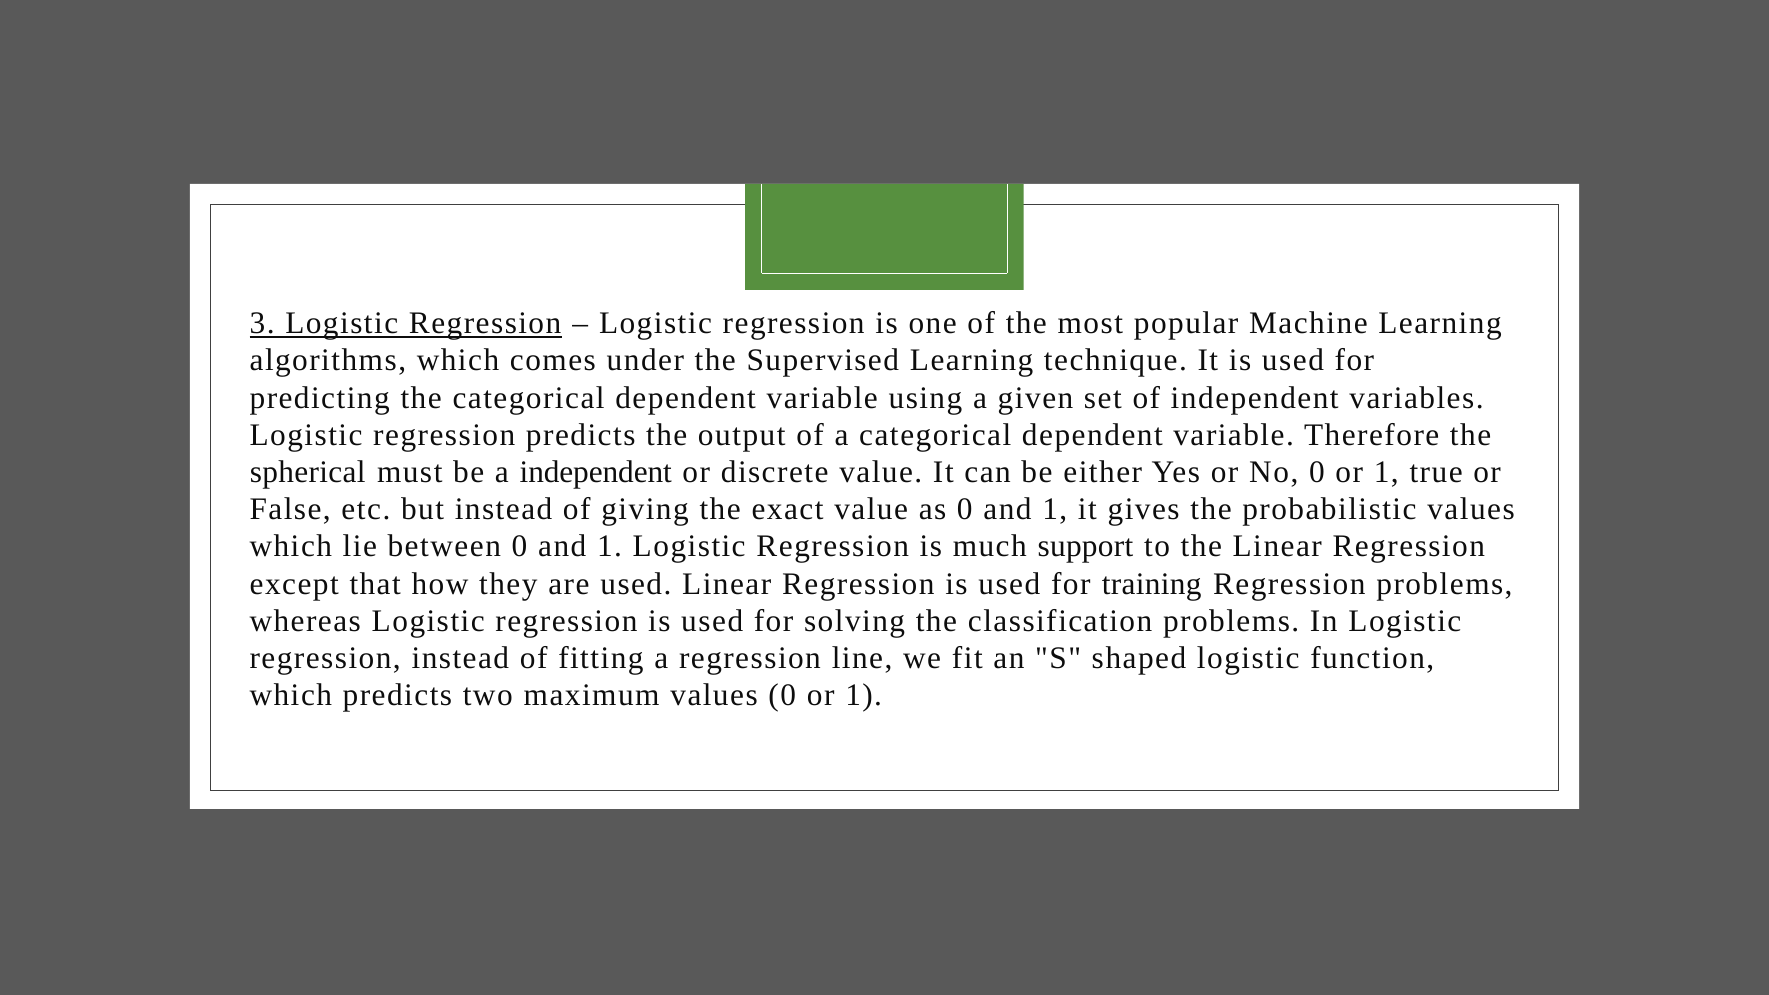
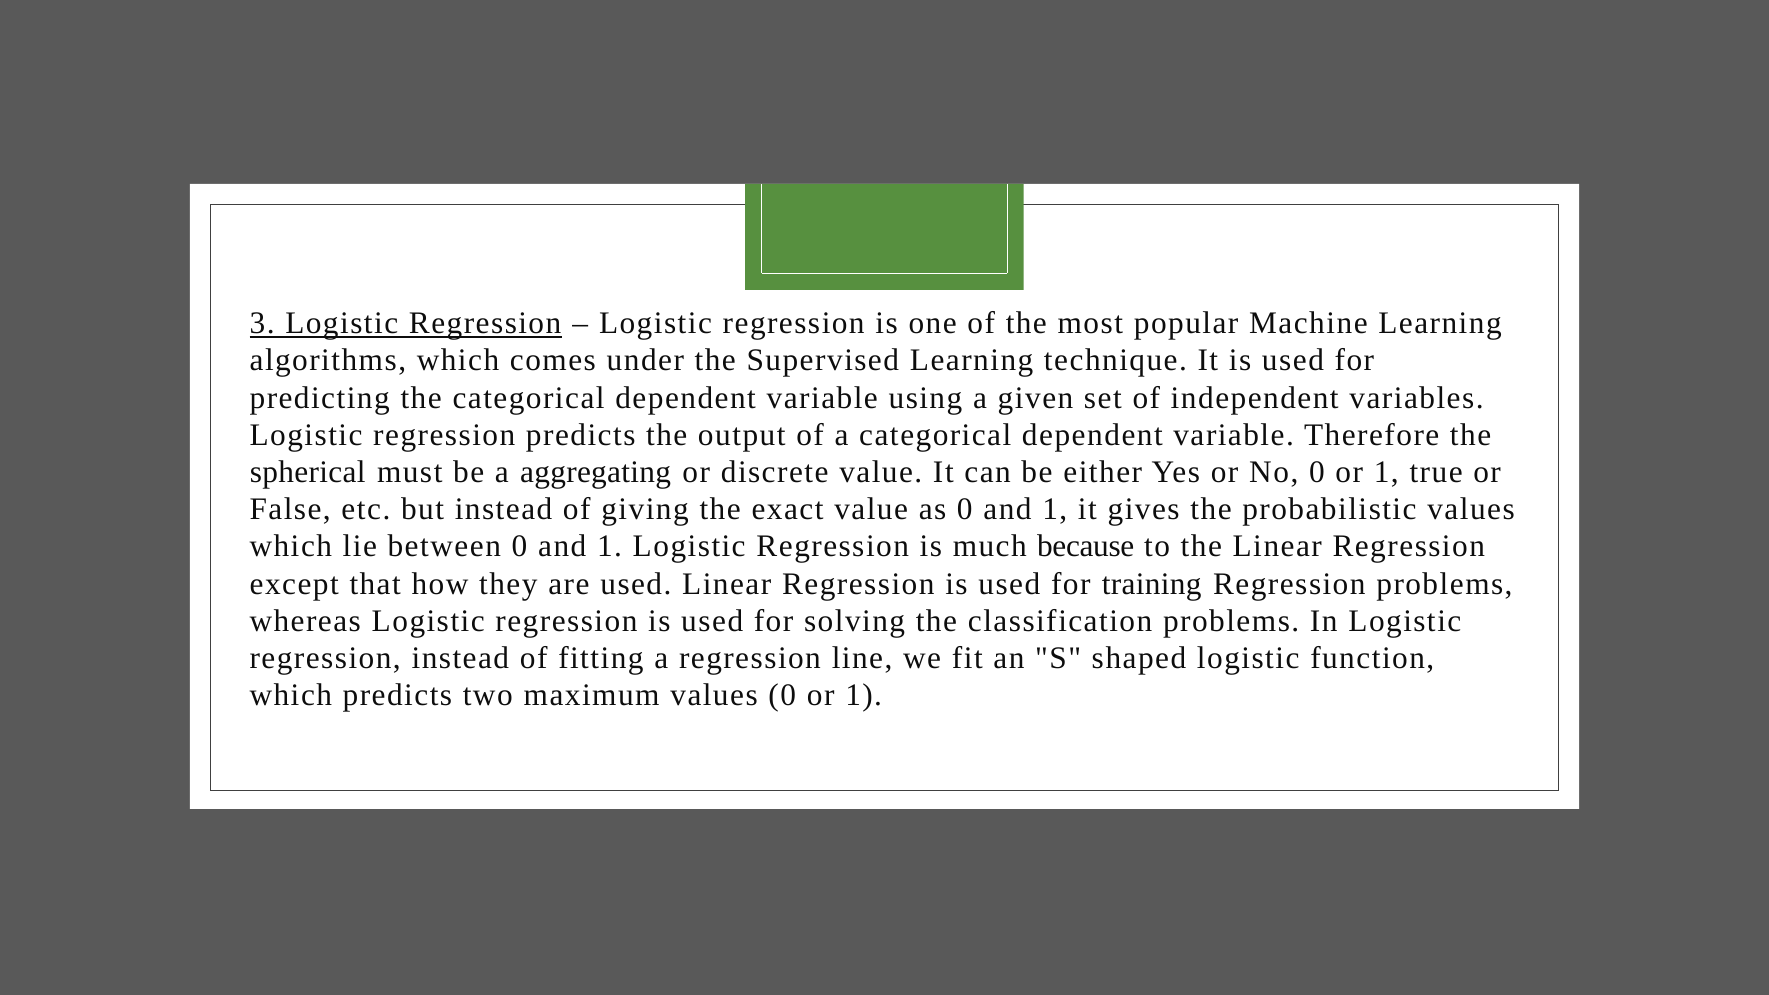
a independent: independent -> aggregating
support: support -> because
